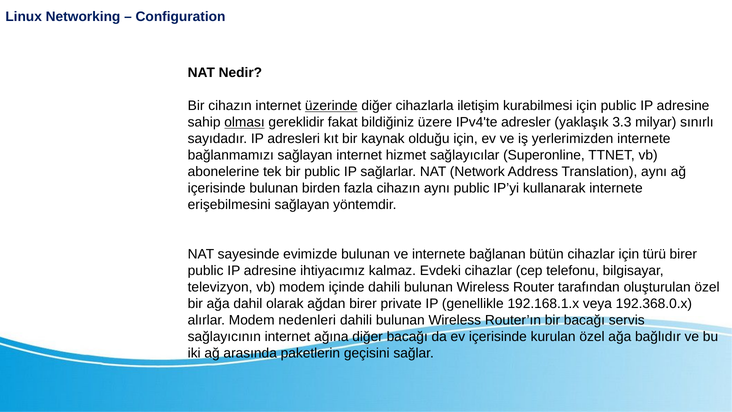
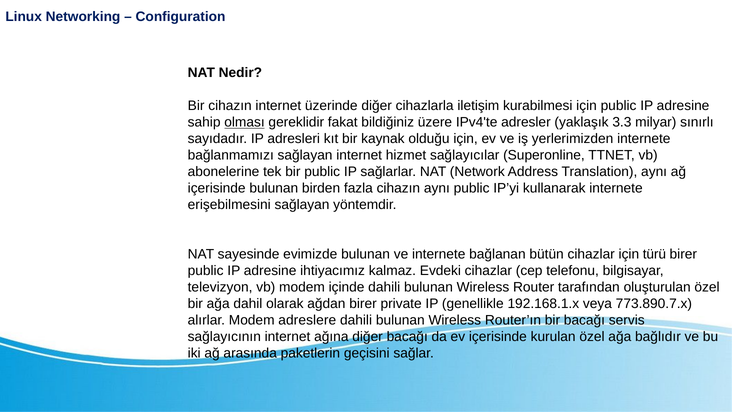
üzerinde underline: present -> none
192.368.0.x: 192.368.0.x -> 773.890.7.x
nedenleri: nedenleri -> adreslere
